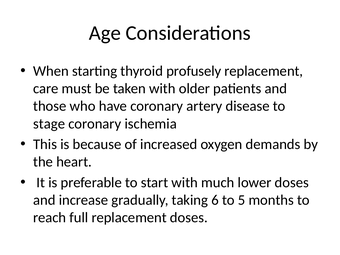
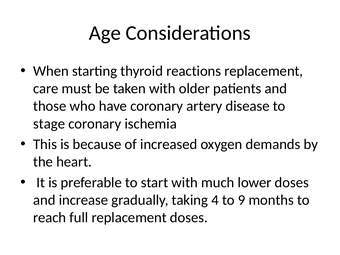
profusely: profusely -> reactions
6: 6 -> 4
5: 5 -> 9
